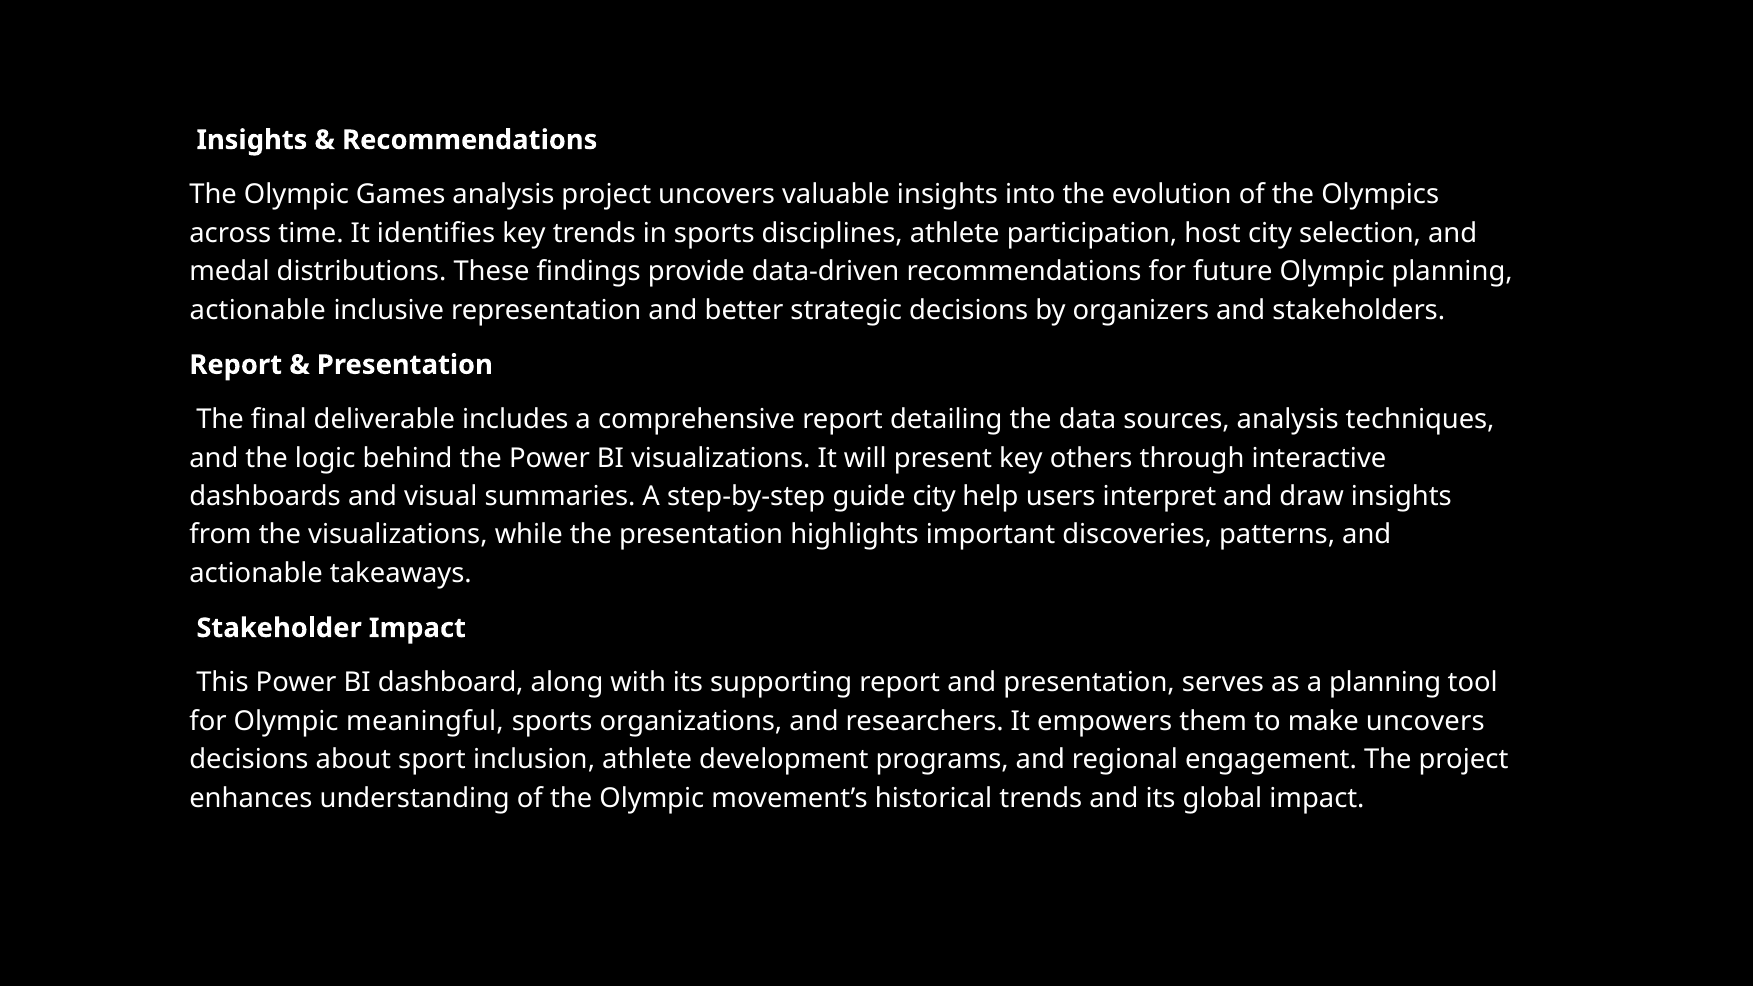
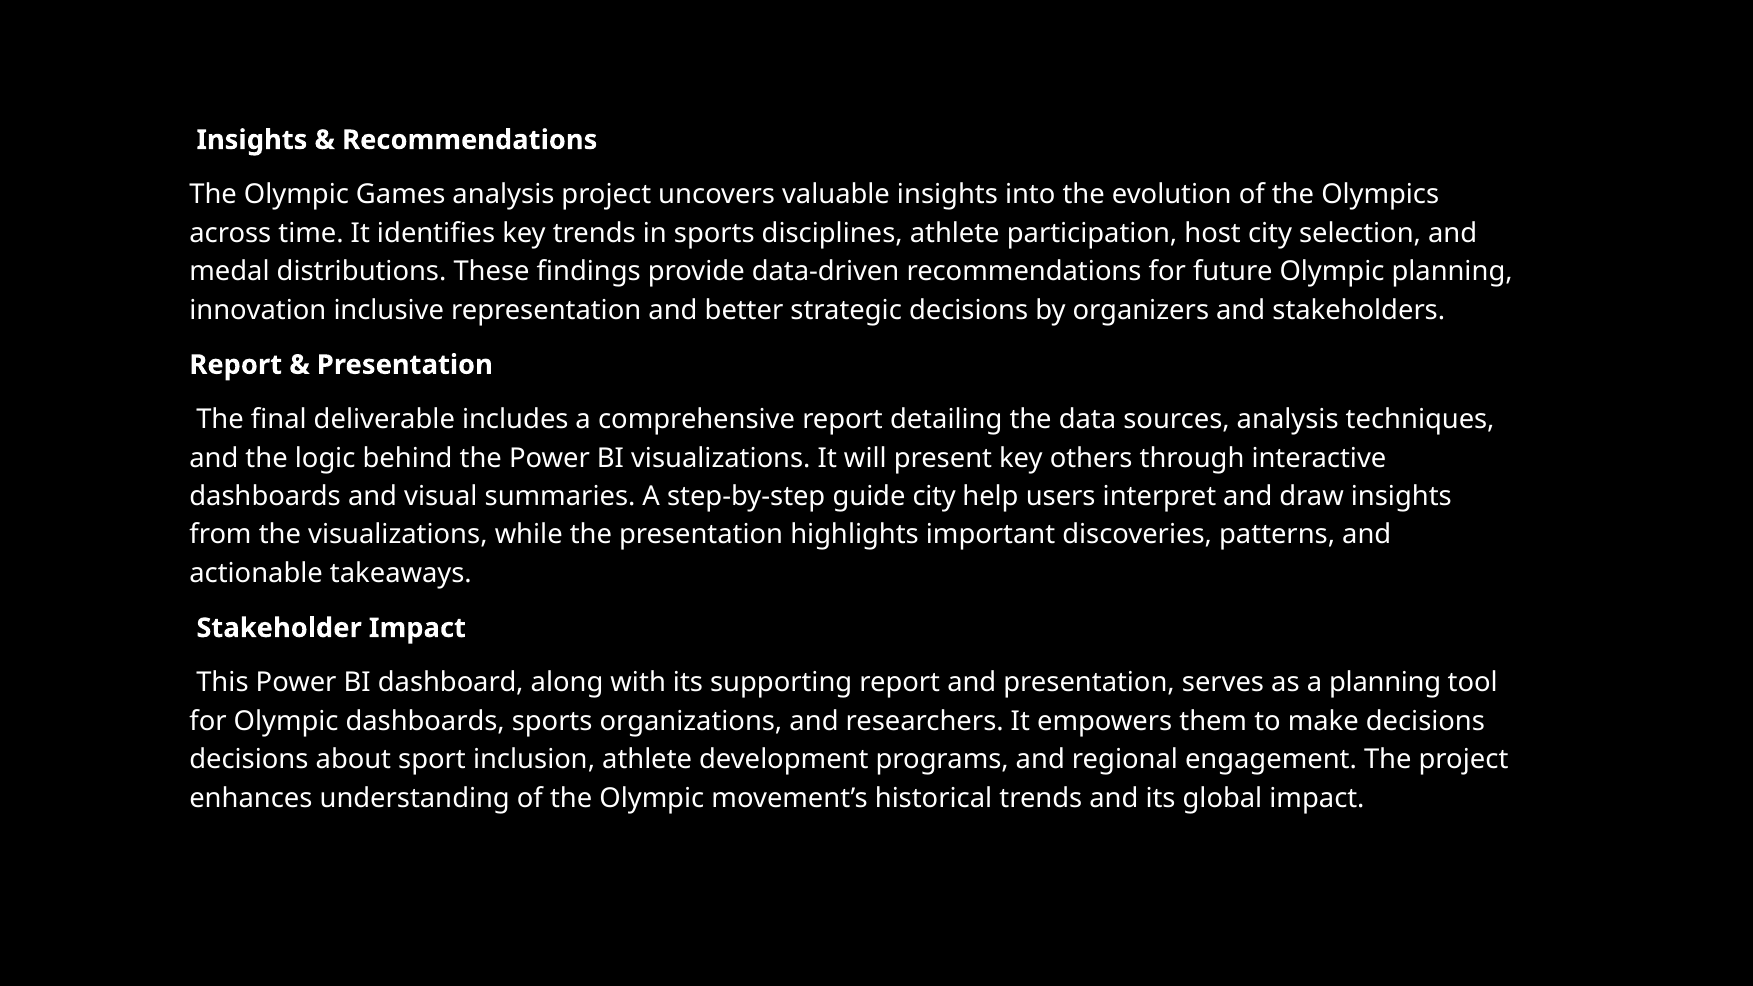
actionable at (258, 310): actionable -> innovation
Olympic meaningful: meaningful -> dashboards
make uncovers: uncovers -> decisions
